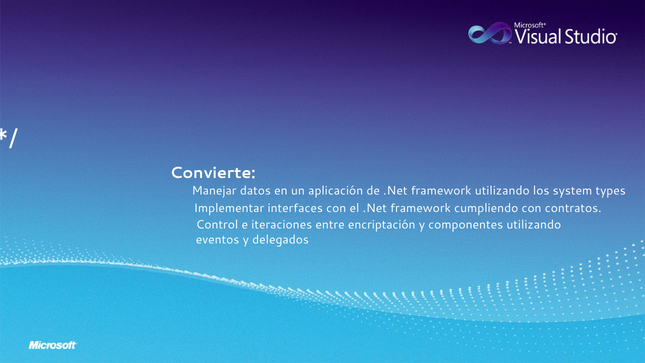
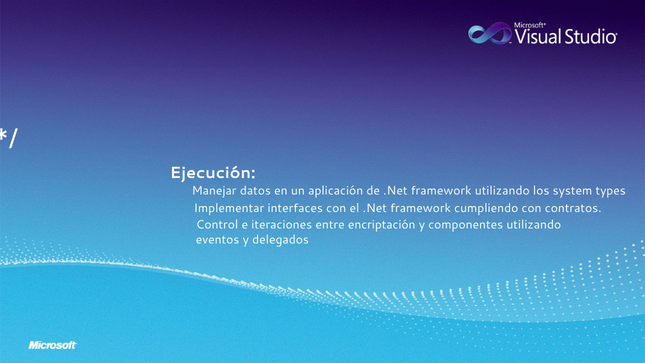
Convierte: Convierte -> Ejecución
